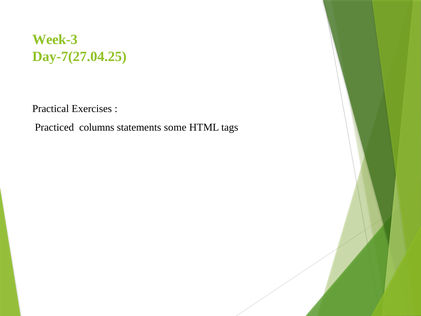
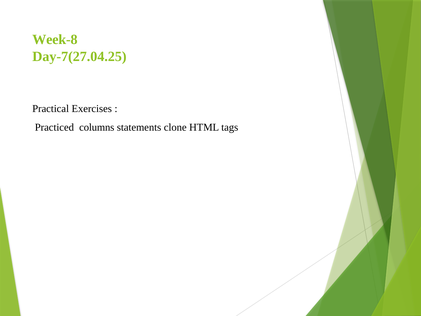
Week-3: Week-3 -> Week-8
some: some -> clone
